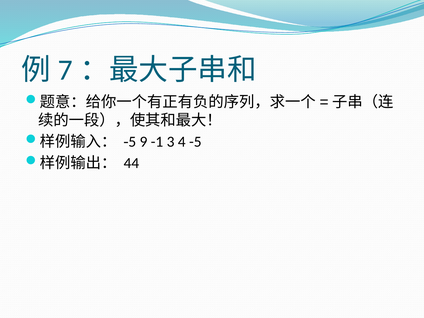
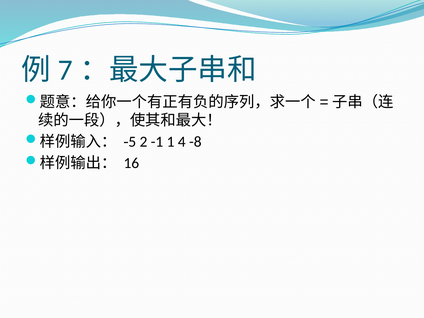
9: 9 -> 2
3: 3 -> 1
-5: -5 -> -8
44: 44 -> 16
